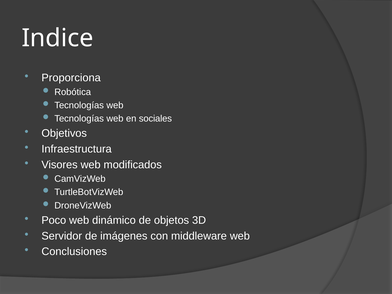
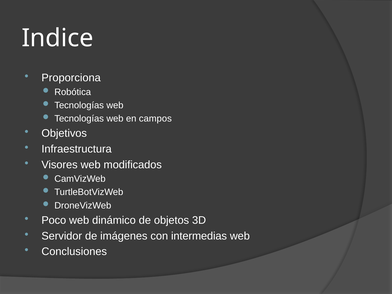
sociales: sociales -> campos
middleware: middleware -> intermedias
